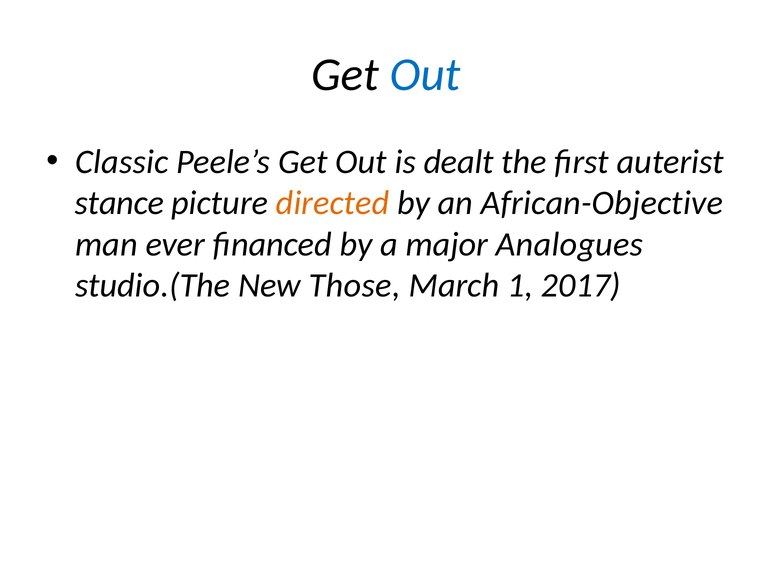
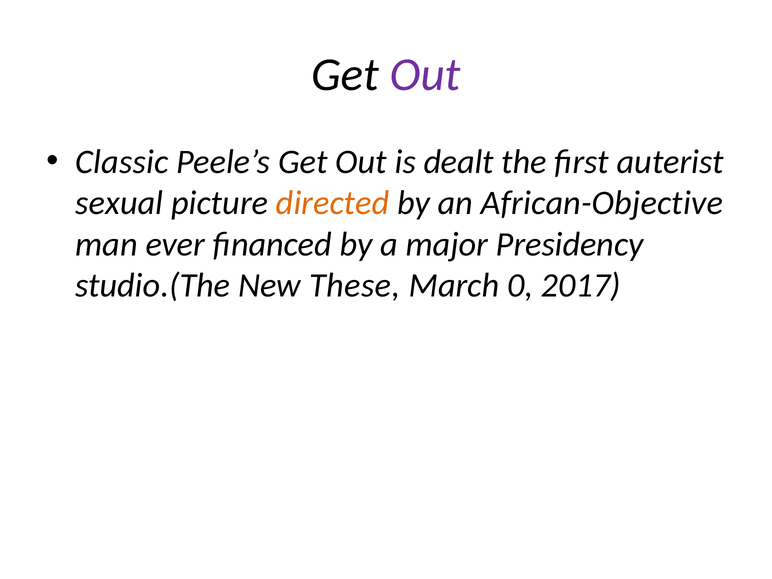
Out at (425, 75) colour: blue -> purple
stance: stance -> sexual
Analogues: Analogues -> Presidency
Those: Those -> These
1: 1 -> 0
